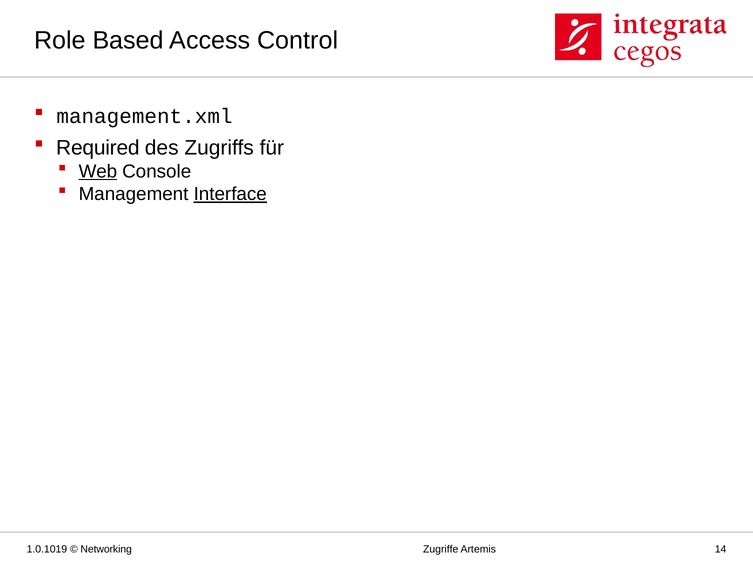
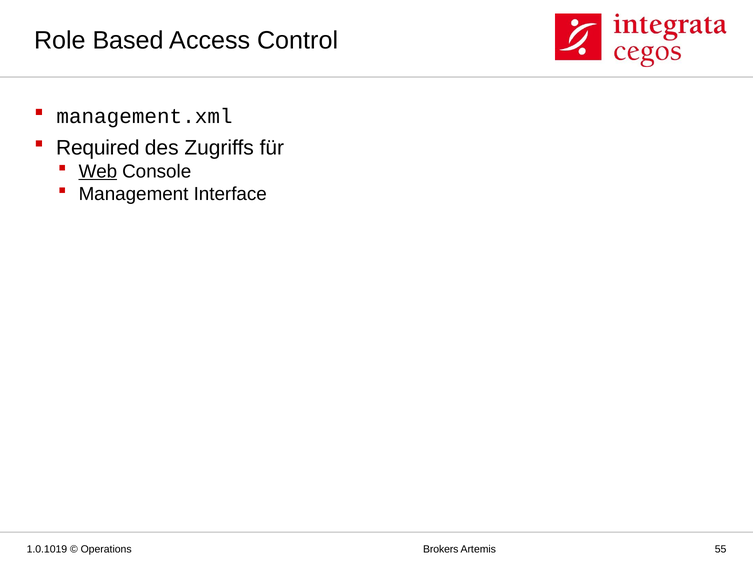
Interface underline: present -> none
Networking: Networking -> Operations
Zugriffe: Zugriffe -> Brokers
14: 14 -> 55
